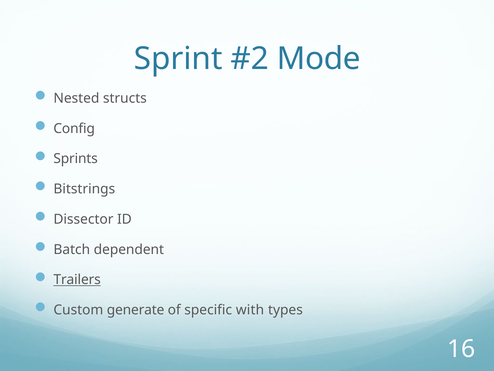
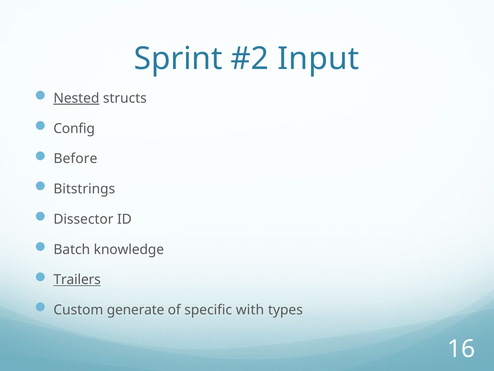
Mode: Mode -> Input
Nested underline: none -> present
Sprints: Sprints -> Before
dependent: dependent -> knowledge
